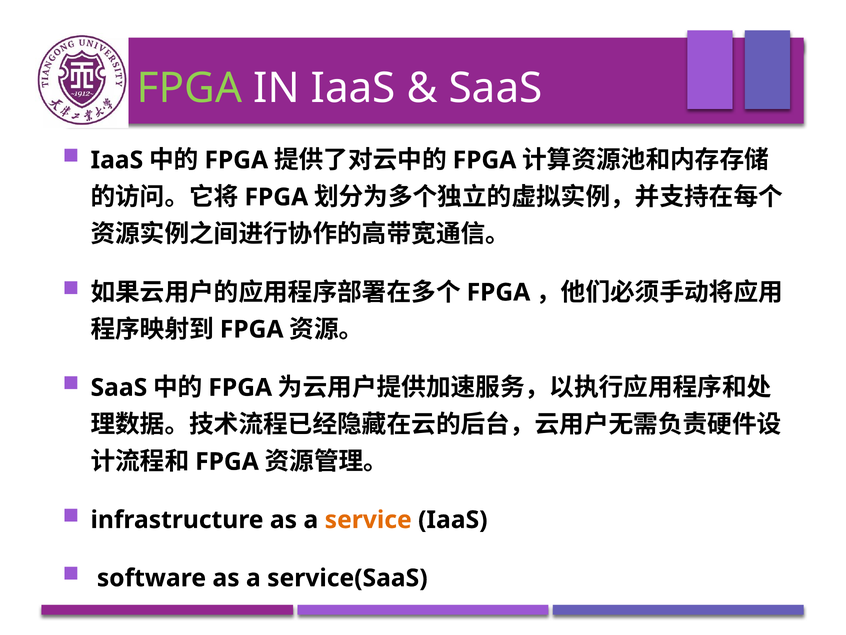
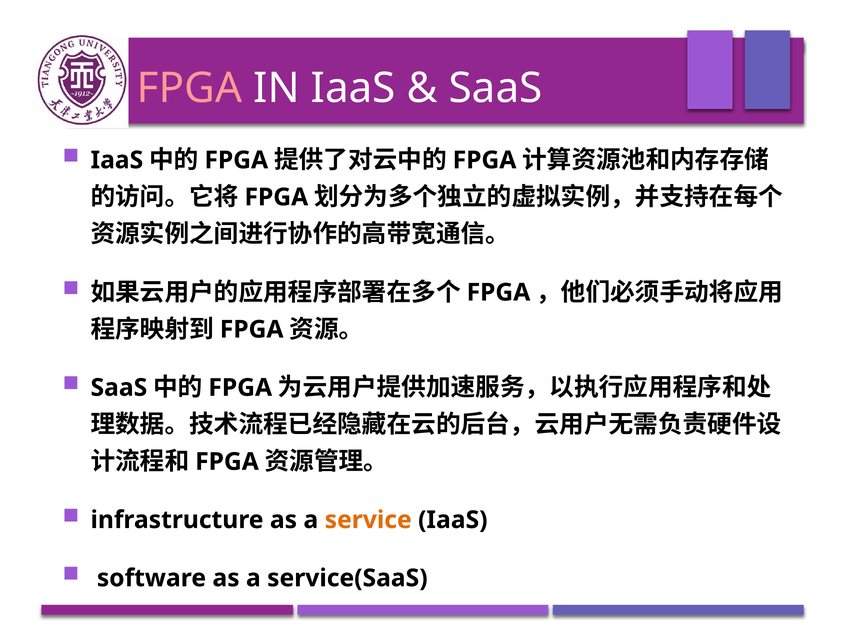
FPGA at (190, 88) colour: light green -> pink
